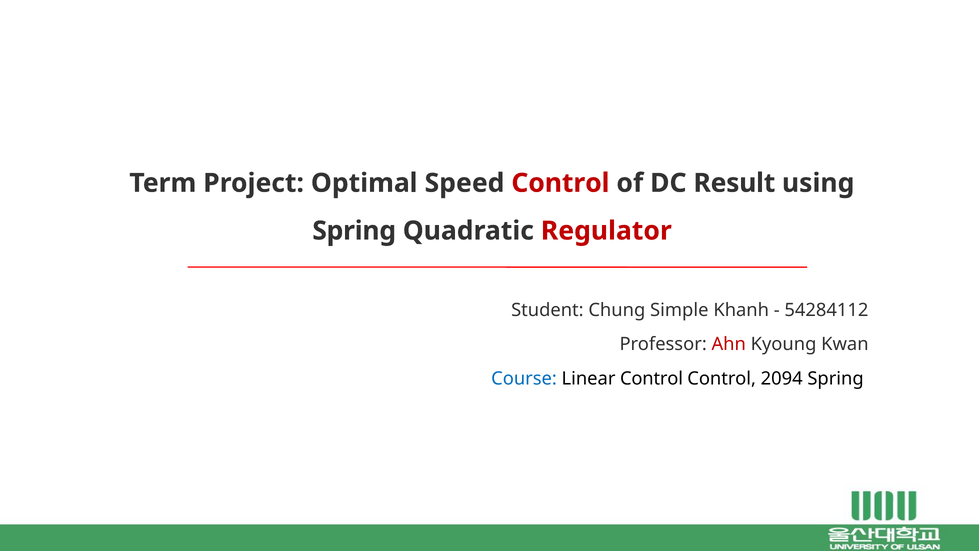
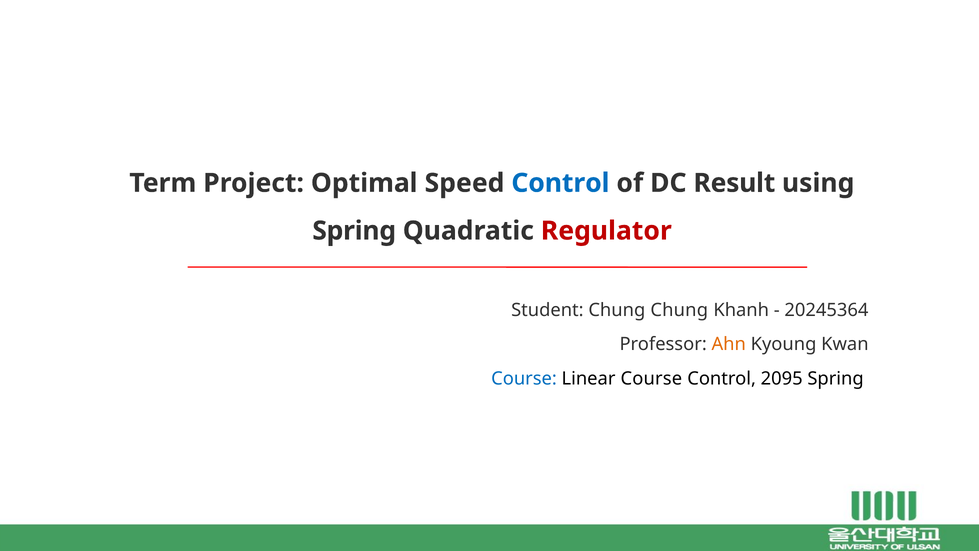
Control at (560, 183) colour: red -> blue
Chung Simple: Simple -> Chung
54284112: 54284112 -> 20245364
Ahn colour: red -> orange
Linear Control: Control -> Course
2094: 2094 -> 2095
